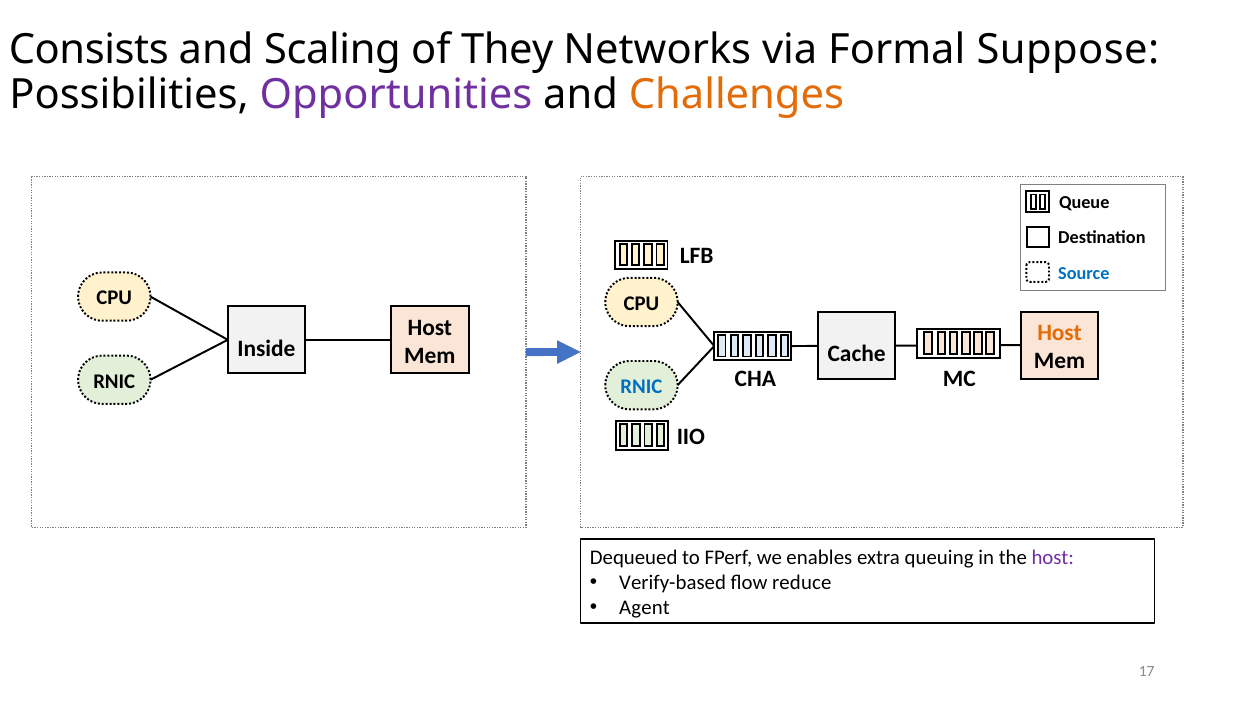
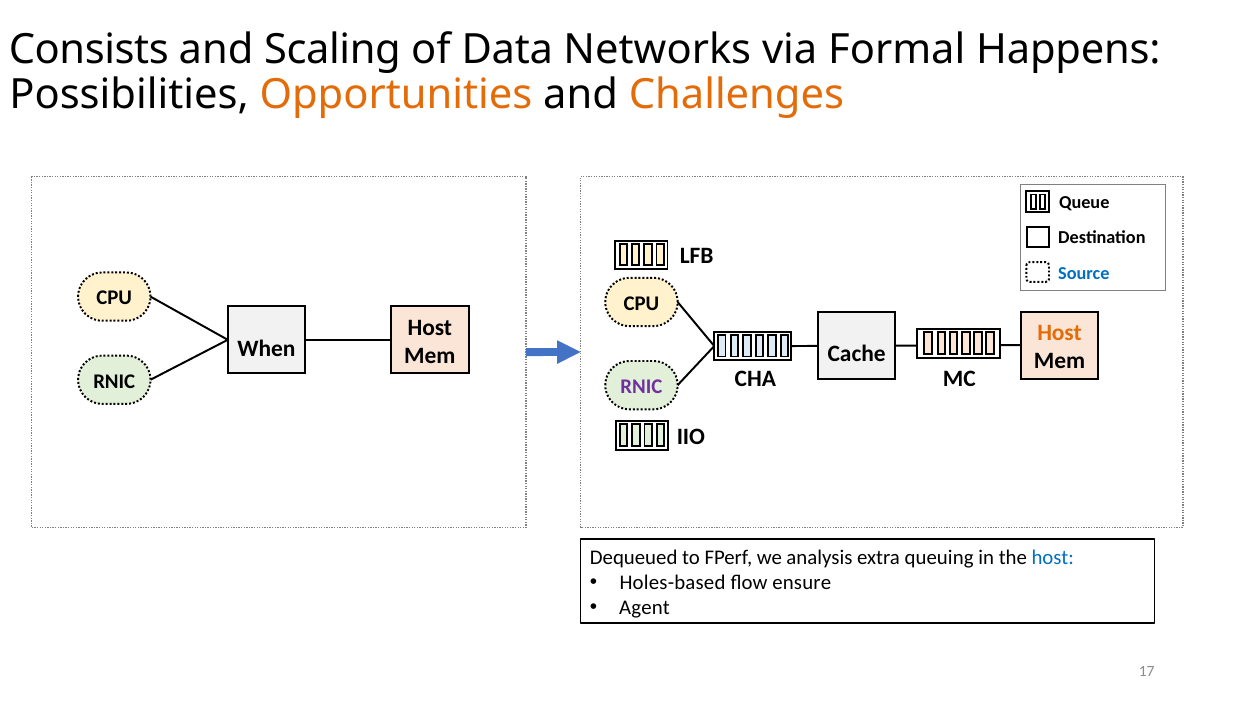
They: They -> Data
Suppose: Suppose -> Happens
Opportunities colour: purple -> orange
Inside: Inside -> When
RNIC at (641, 387) colour: blue -> purple
enables: enables -> analysis
host at (1053, 558) colour: purple -> blue
Verify-based: Verify-based -> Holes-based
reduce: reduce -> ensure
